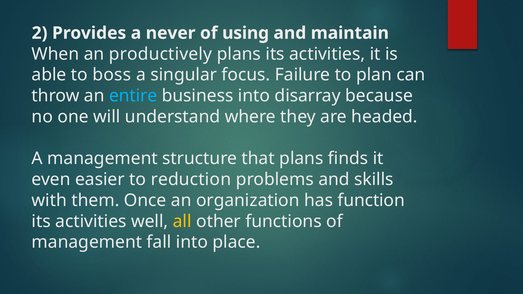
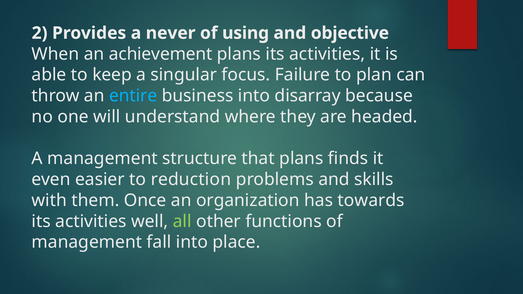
maintain: maintain -> objective
productively: productively -> achievement
boss: boss -> keep
function: function -> towards
all colour: yellow -> light green
